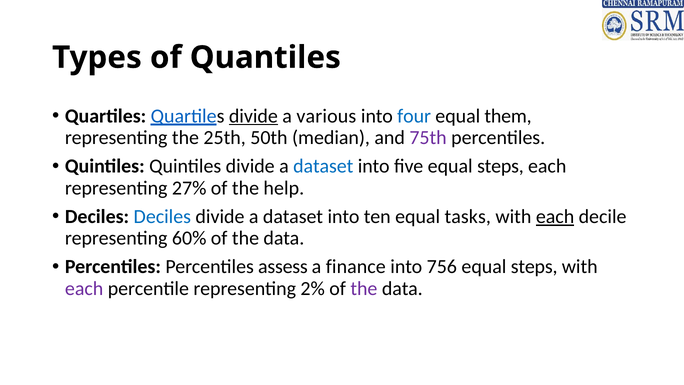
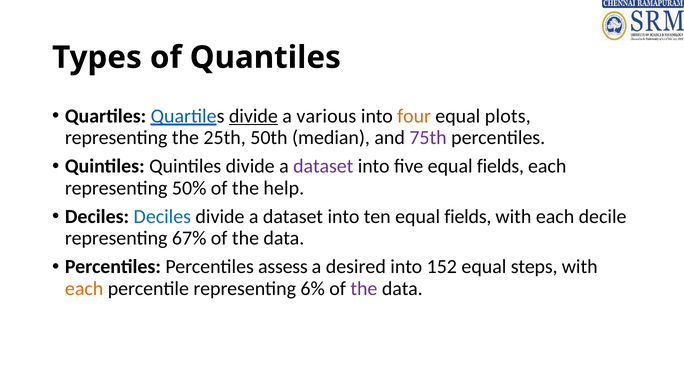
four colour: blue -> orange
them: them -> plots
dataset at (323, 166) colour: blue -> purple
five equal steps: steps -> fields
27%: 27% -> 50%
ten equal tasks: tasks -> fields
each at (555, 216) underline: present -> none
60%: 60% -> 67%
finance: finance -> desired
756: 756 -> 152
each at (84, 288) colour: purple -> orange
2%: 2% -> 6%
